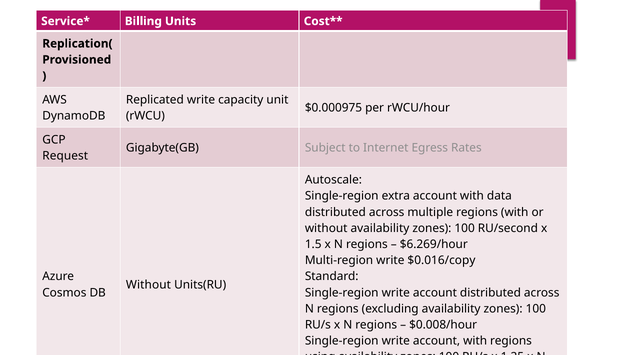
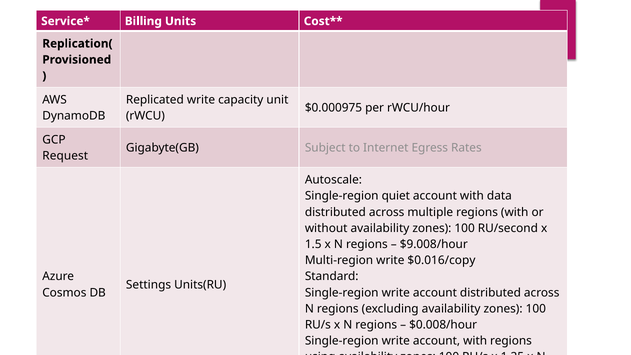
extra: extra -> quiet
$6.269/hour: $6.269/hour -> $9.008/hour
Without at (148, 285): Without -> Settings
